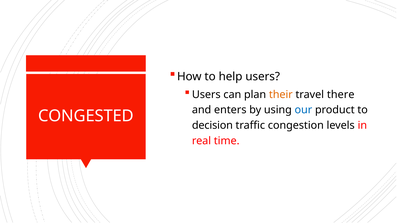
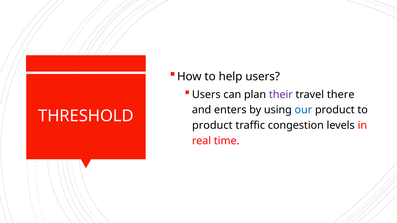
their colour: orange -> purple
CONGESTED: CONGESTED -> THRESHOLD
decision at (212, 126): decision -> product
